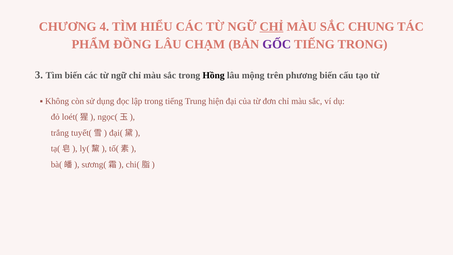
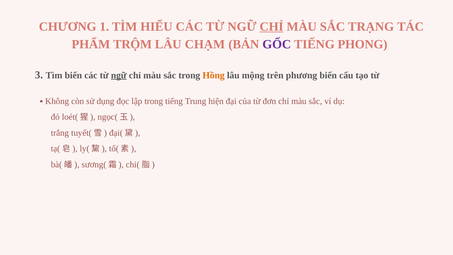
4: 4 -> 1
CHUNG: CHUNG -> TRẠNG
ĐỒNG: ĐỒNG -> TRỘM
TIẾNG TRONG: TRONG -> PHONG
ngữ at (119, 75) underline: none -> present
Hồng colour: black -> orange
